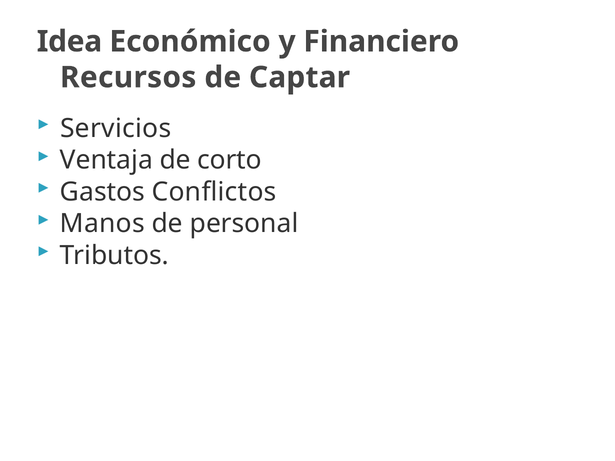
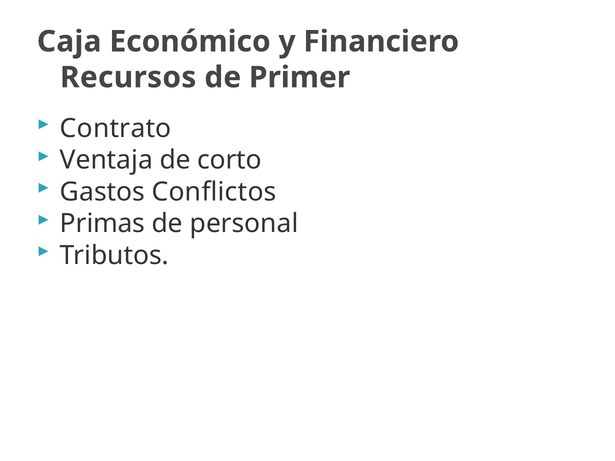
Idea: Idea -> Caja
Captar: Captar -> Primer
Servicios: Servicios -> Contrato
Manos: Manos -> Primas
